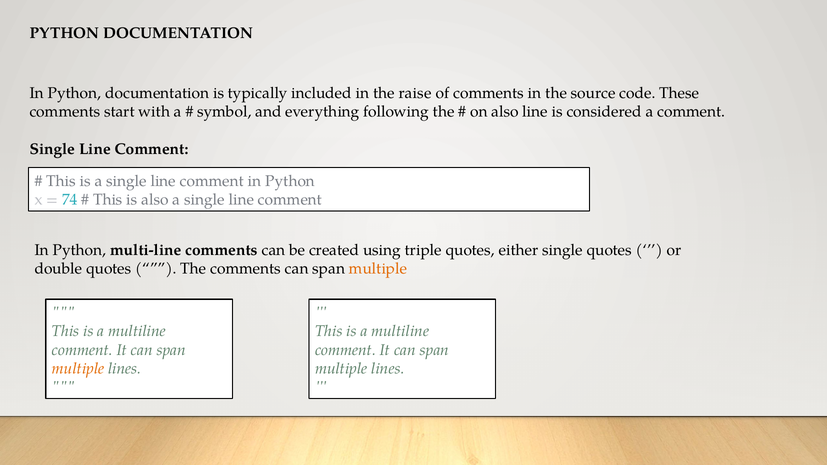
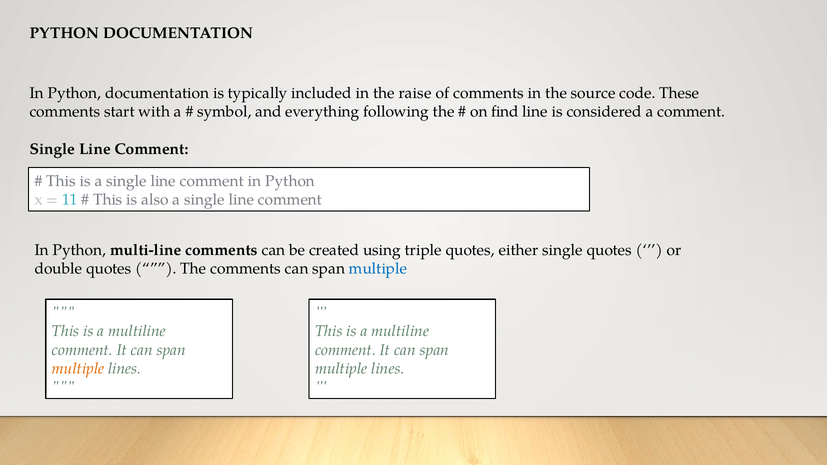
on also: also -> find
74: 74 -> 11
multiple at (378, 269) colour: orange -> blue
